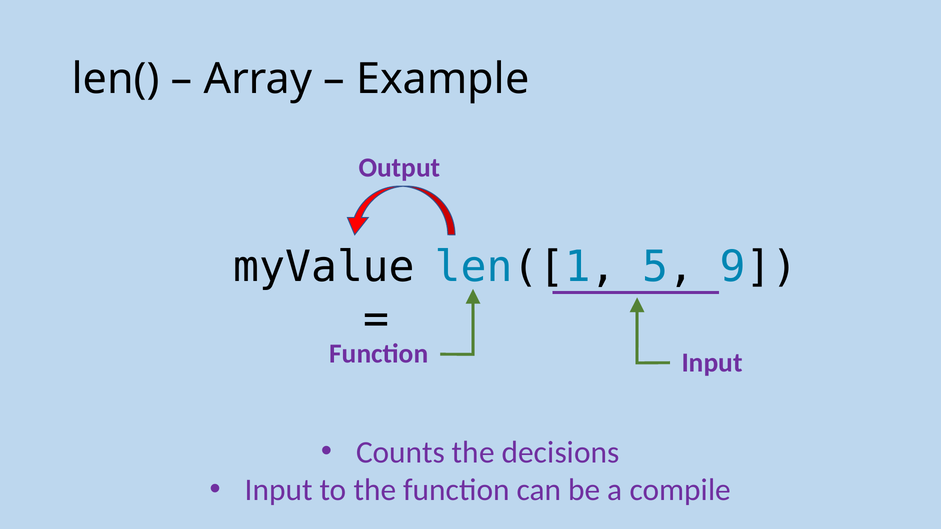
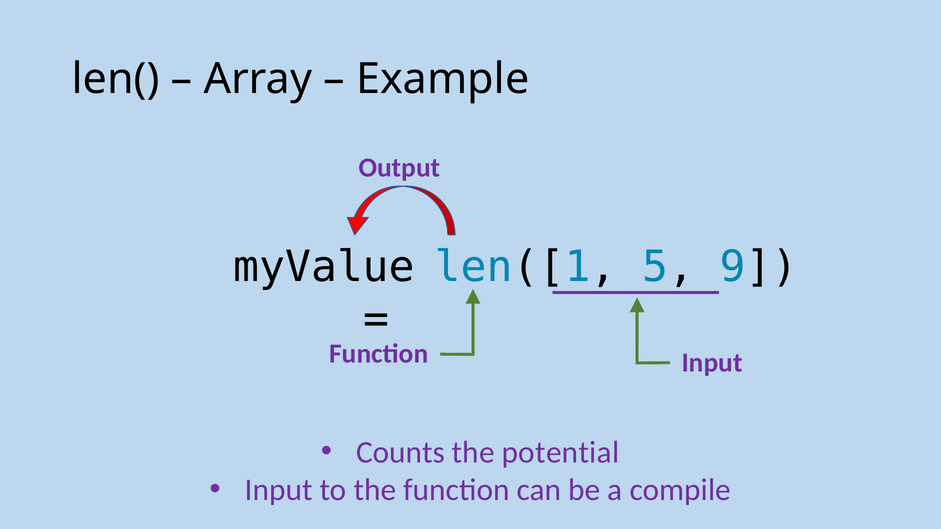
decisions: decisions -> potential
